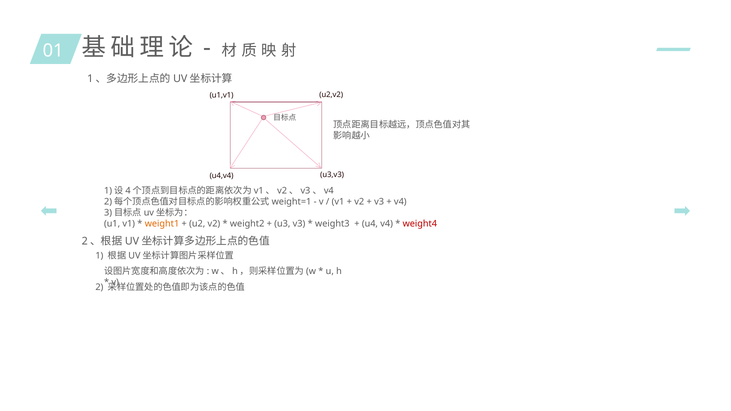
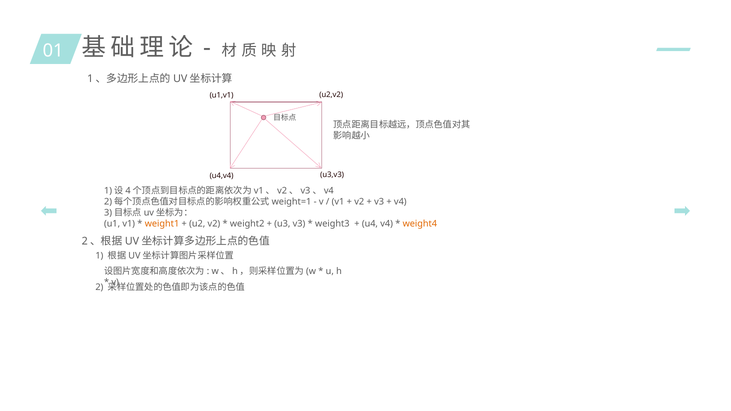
weight4 colour: red -> orange
